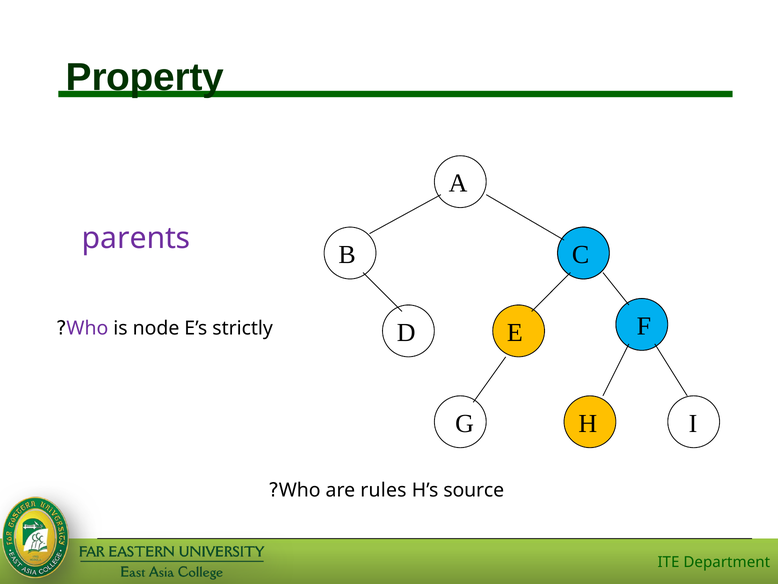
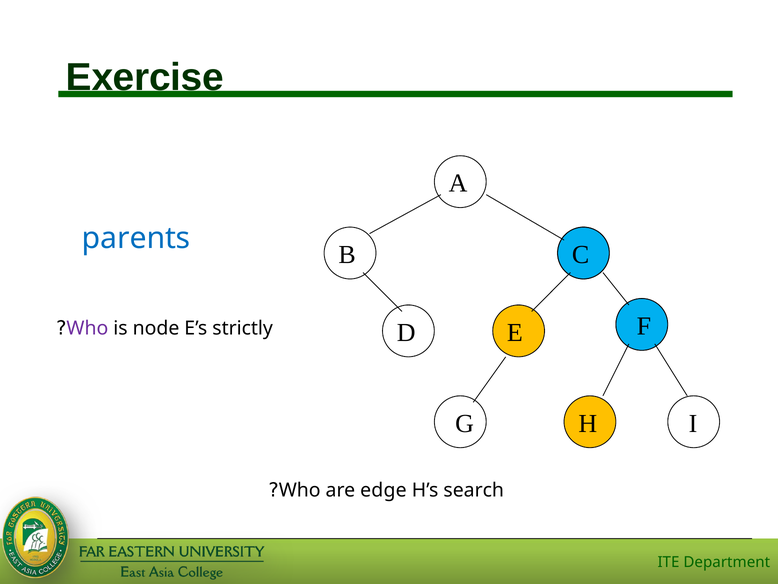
Property: Property -> Exercise
parents colour: purple -> blue
rules: rules -> edge
source: source -> search
